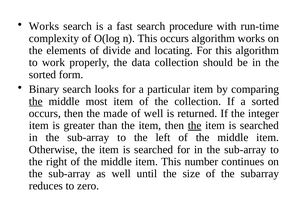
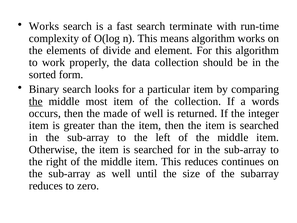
procedure: procedure -> terminate
This occurs: occurs -> means
locating: locating -> element
a sorted: sorted -> words
the at (195, 125) underline: present -> none
This number: number -> reduces
